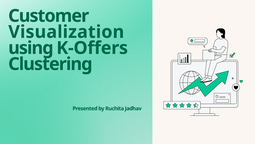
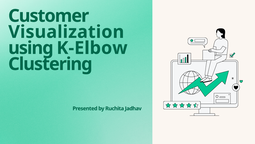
K-Offers: K-Offers -> K-Elbow
